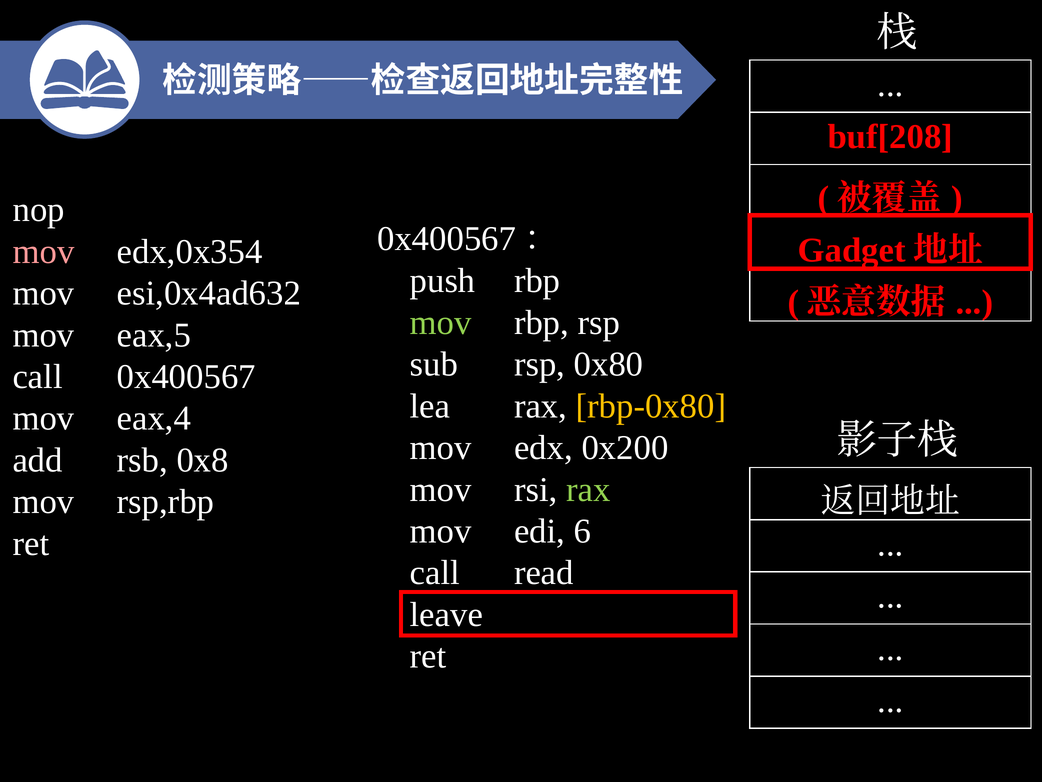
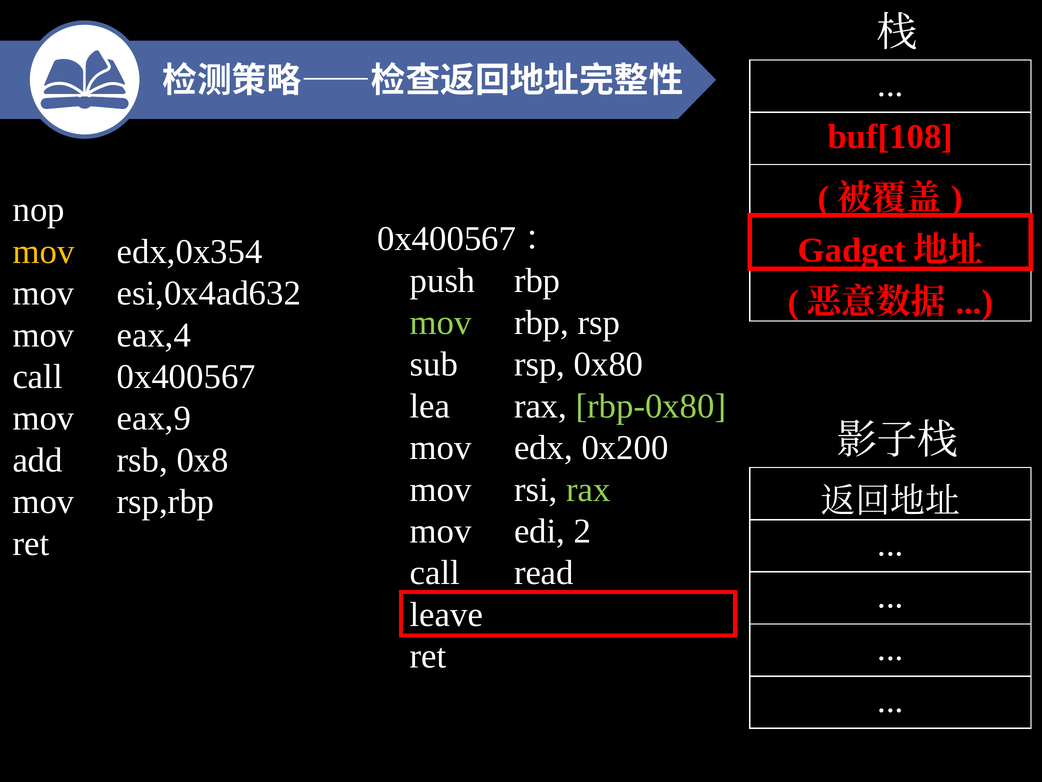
buf[208: buf[208 -> buf[108
mov at (44, 251) colour: pink -> yellow
eax,5: eax,5 -> eax,4
rbp-0x80 colour: yellow -> light green
eax,4: eax,4 -> eax,9
6: 6 -> 2
